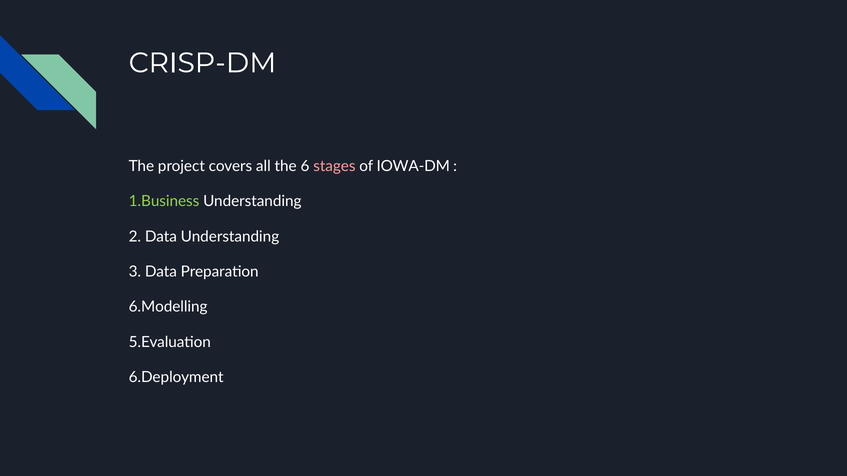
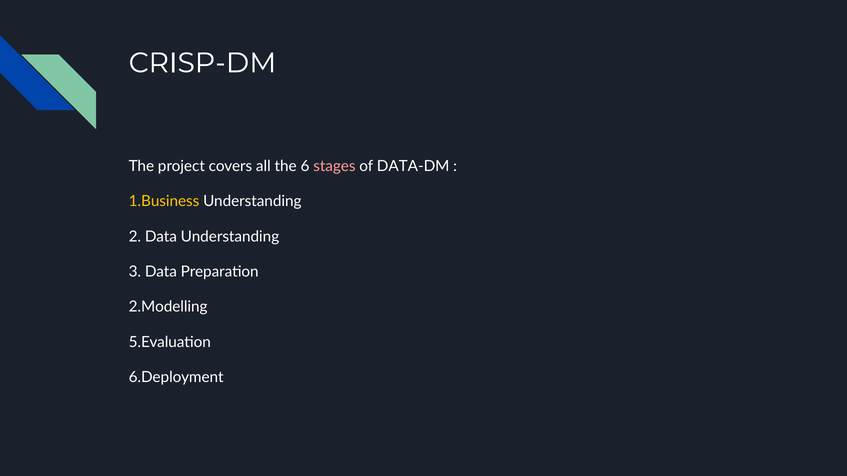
IOWA-DM: IOWA-DM -> DATA-DM
1.Business colour: light green -> yellow
6.Modelling: 6.Modelling -> 2.Modelling
